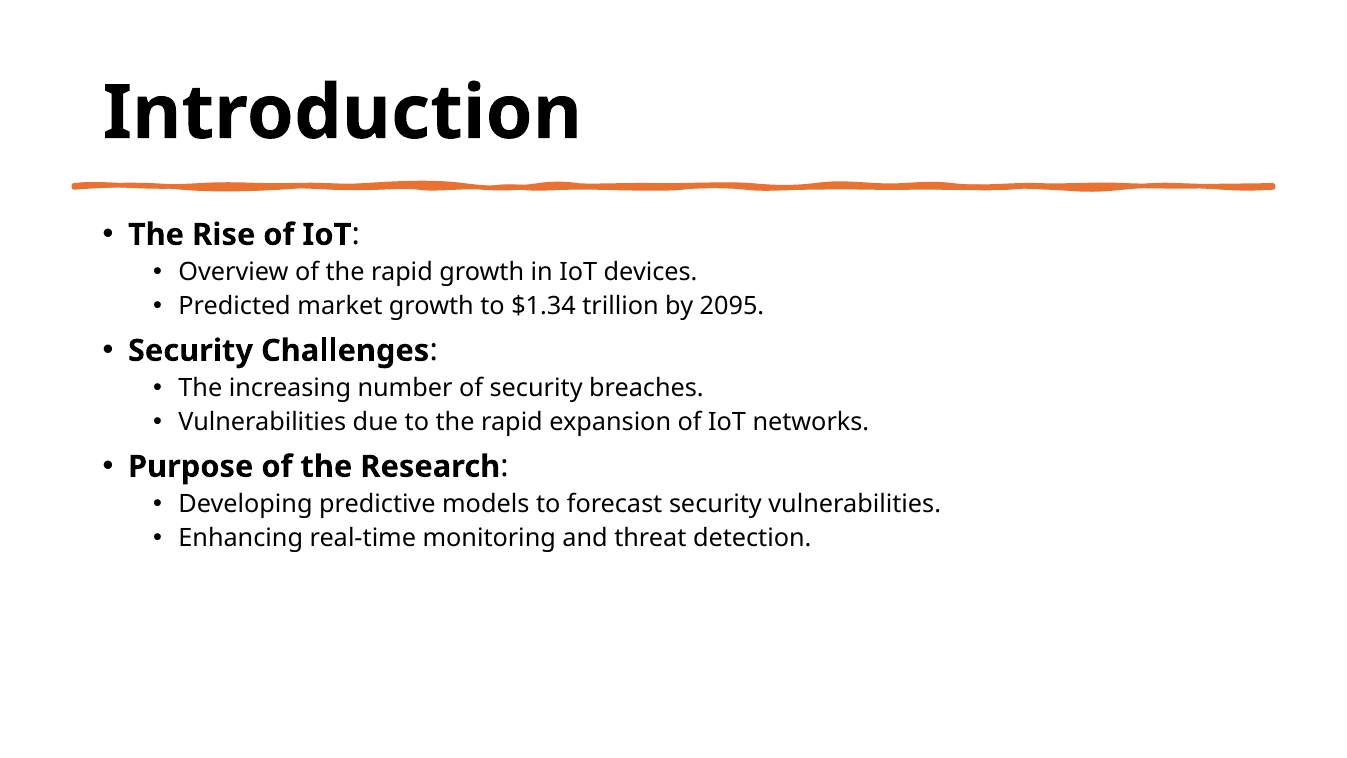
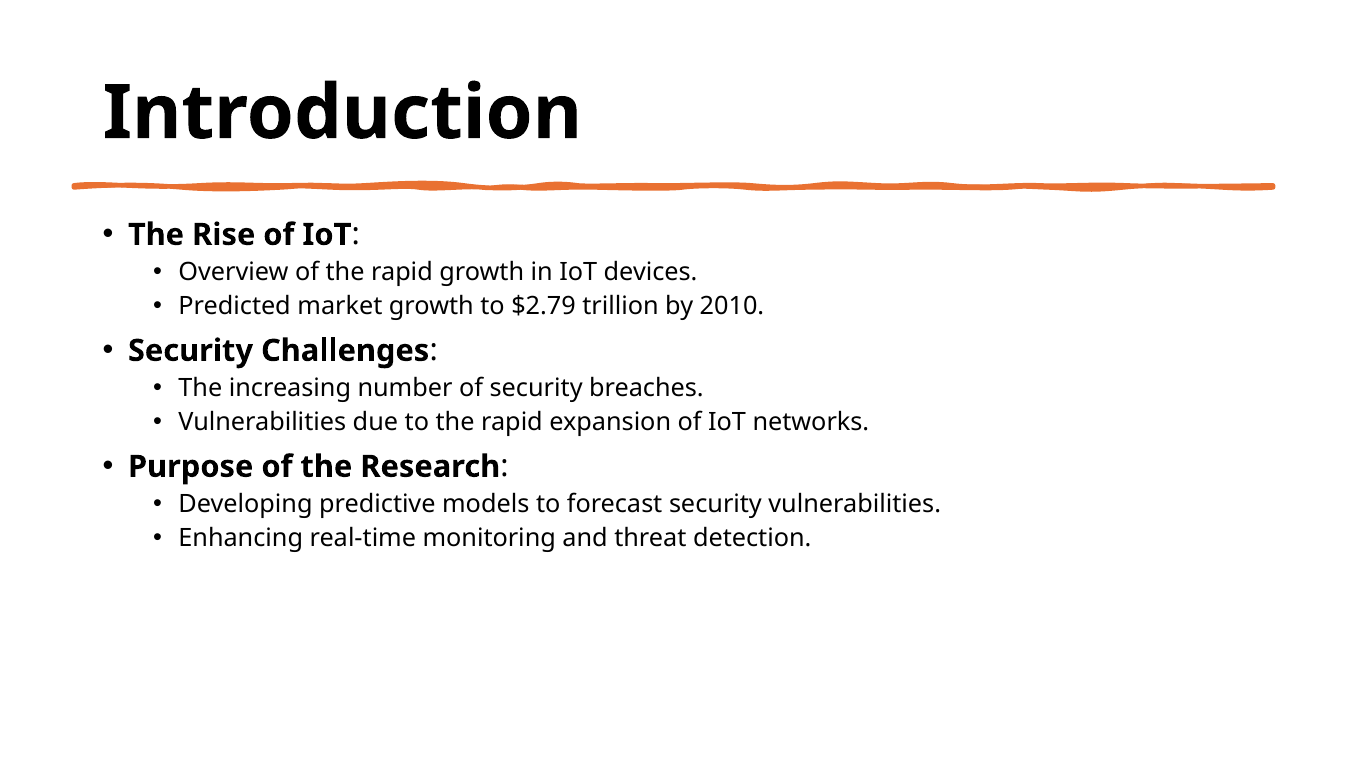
$1.34: $1.34 -> $2.79
2095: 2095 -> 2010
